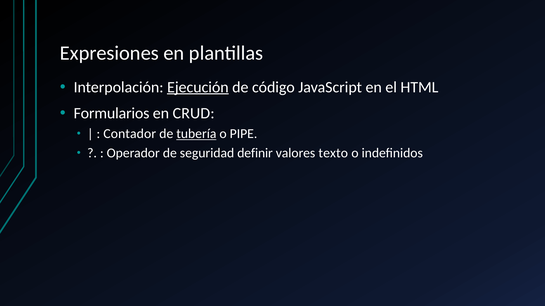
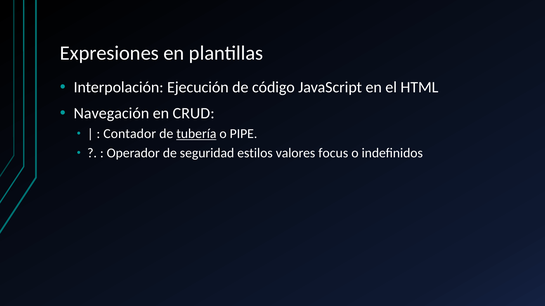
Ejecución underline: present -> none
Formularios: Formularios -> Navegación
definir: definir -> estilos
texto: texto -> focus
